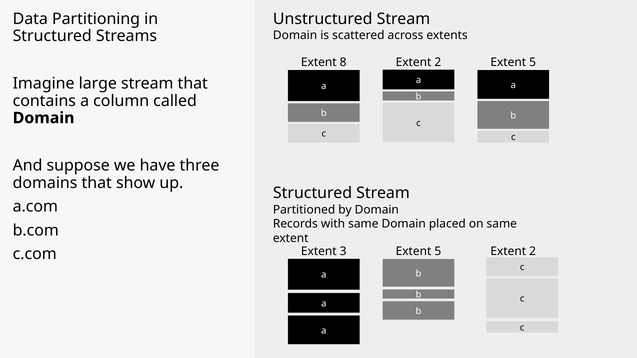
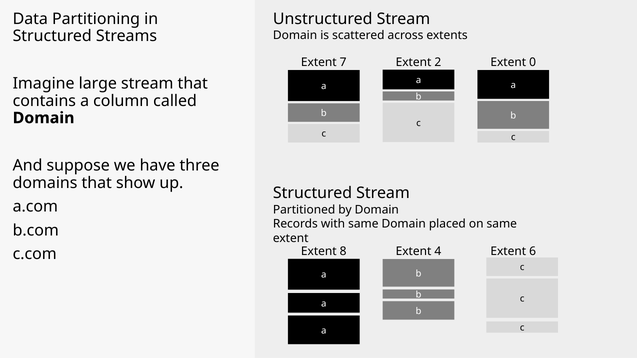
8: 8 -> 7
5 at (533, 63): 5 -> 0
3: 3 -> 8
5 at (438, 251): 5 -> 4
2 at (533, 251): 2 -> 6
